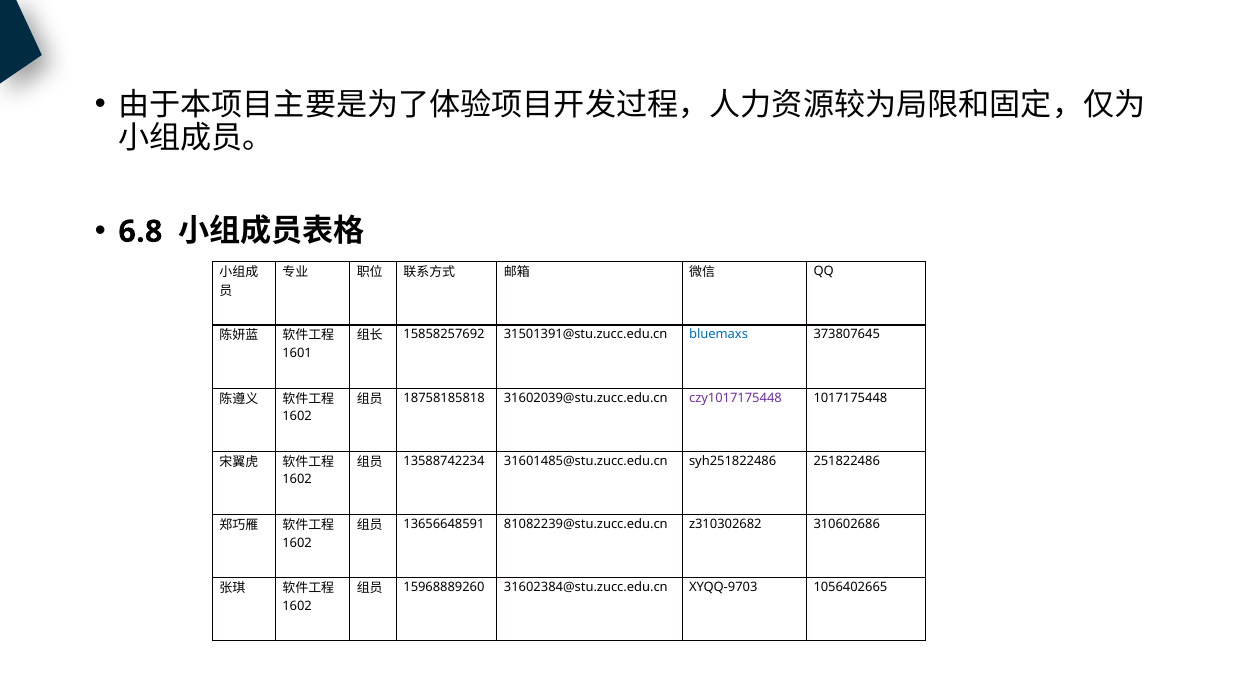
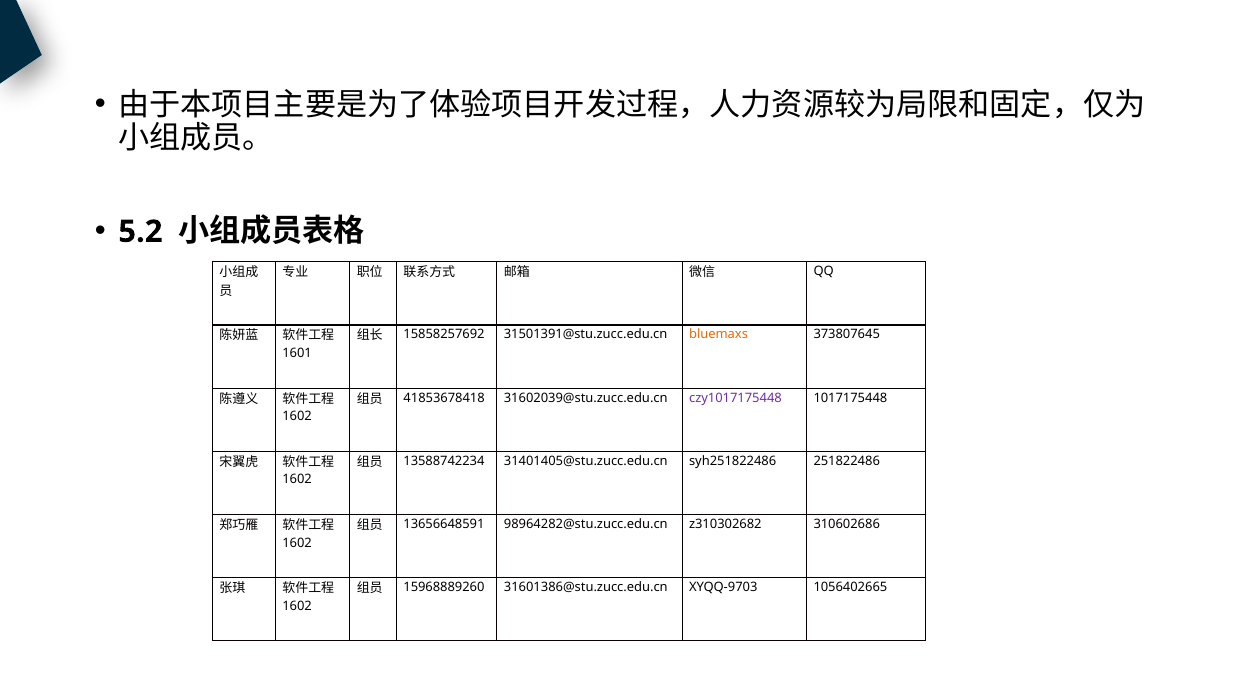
6.8: 6.8 -> 5.2
bluemaxs colour: blue -> orange
18758185818: 18758185818 -> 41853678418
31601485@stu.zucc.edu.cn: 31601485@stu.zucc.edu.cn -> 31401405@stu.zucc.edu.cn
81082239@stu.zucc.edu.cn: 81082239@stu.zucc.edu.cn -> 98964282@stu.zucc.edu.cn
31602384@stu.zucc.edu.cn: 31602384@stu.zucc.edu.cn -> 31601386@stu.zucc.edu.cn
